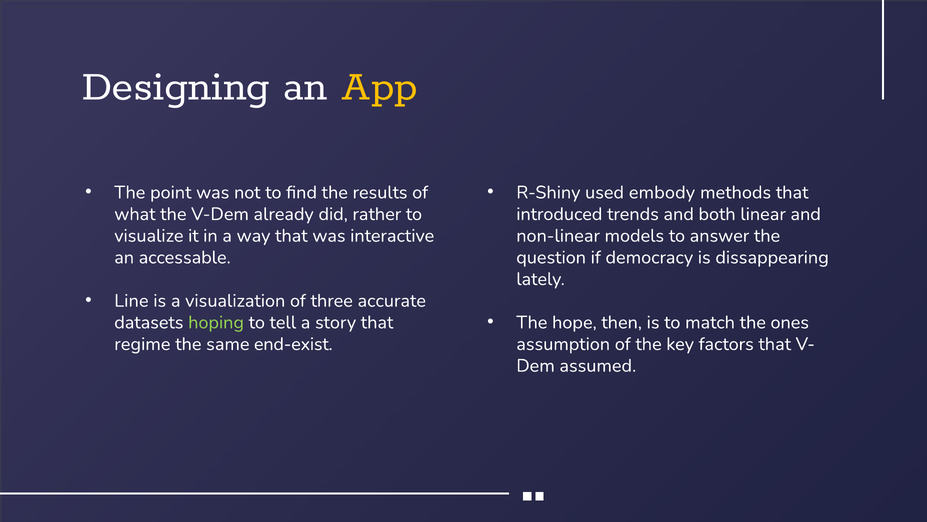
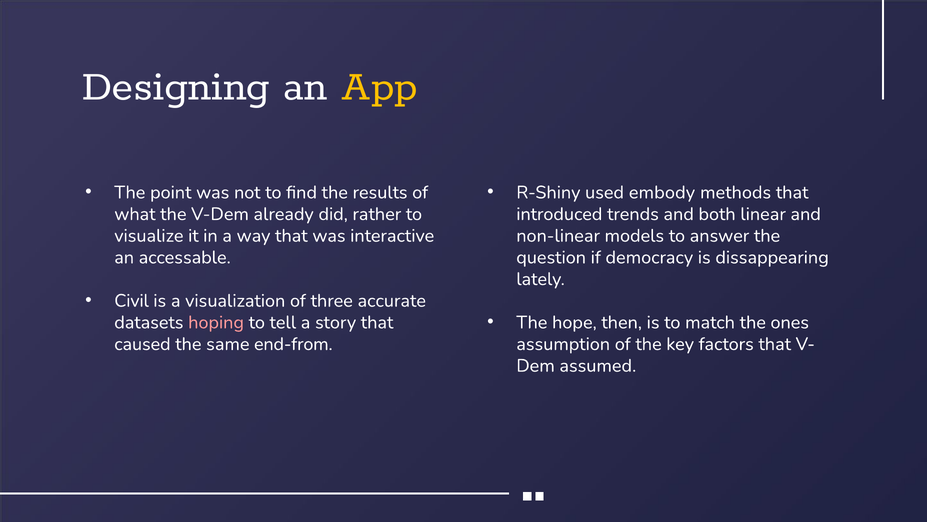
Line: Line -> Civil
hoping colour: light green -> pink
regime: regime -> caused
end-exist: end-exist -> end-from
